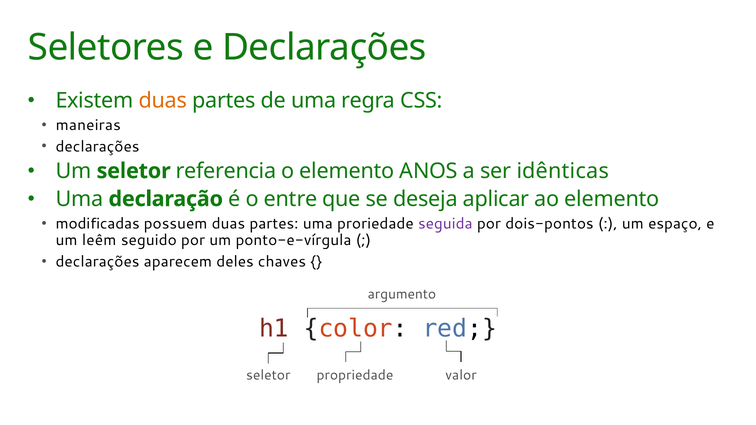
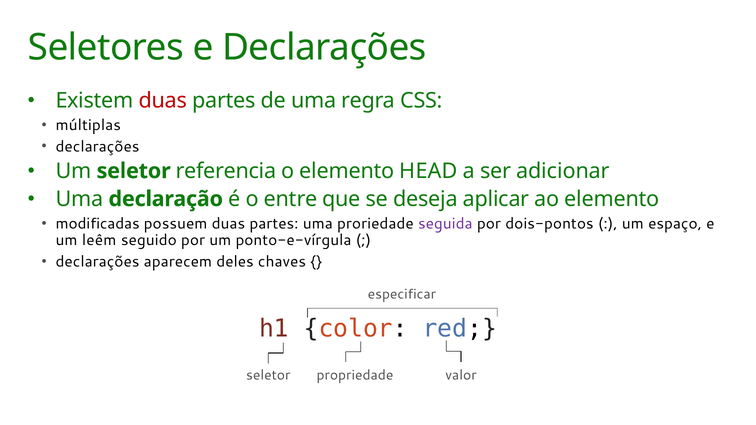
duas at (163, 100) colour: orange -> red
maneiras: maneiras -> múltiplas
ANOS: ANOS -> HEAD
idênticas: idênticas -> adicionar
argumento: argumento -> especificar
